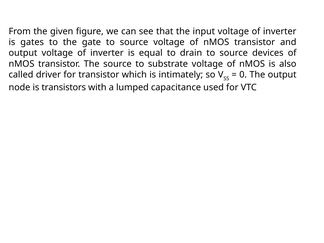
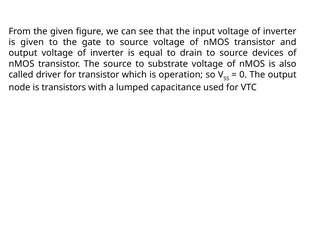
is gates: gates -> given
intimately: intimately -> operation
